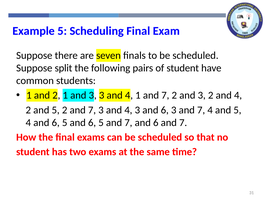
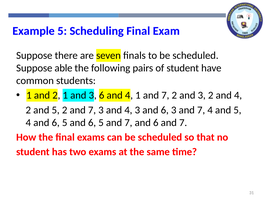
split: split -> able
3 3: 3 -> 6
